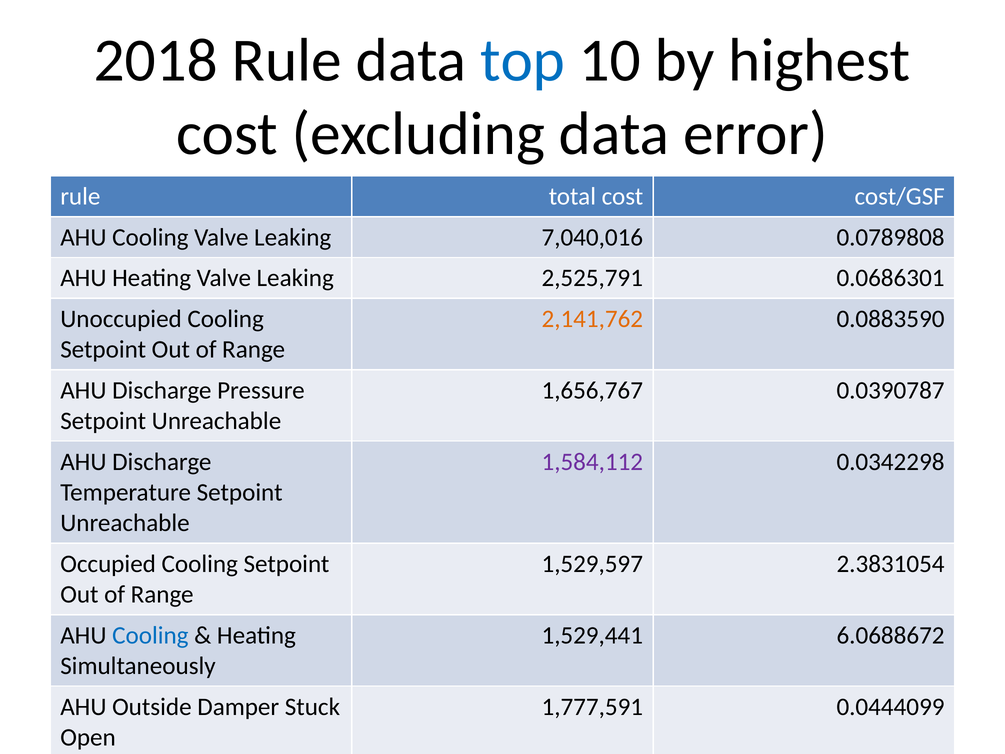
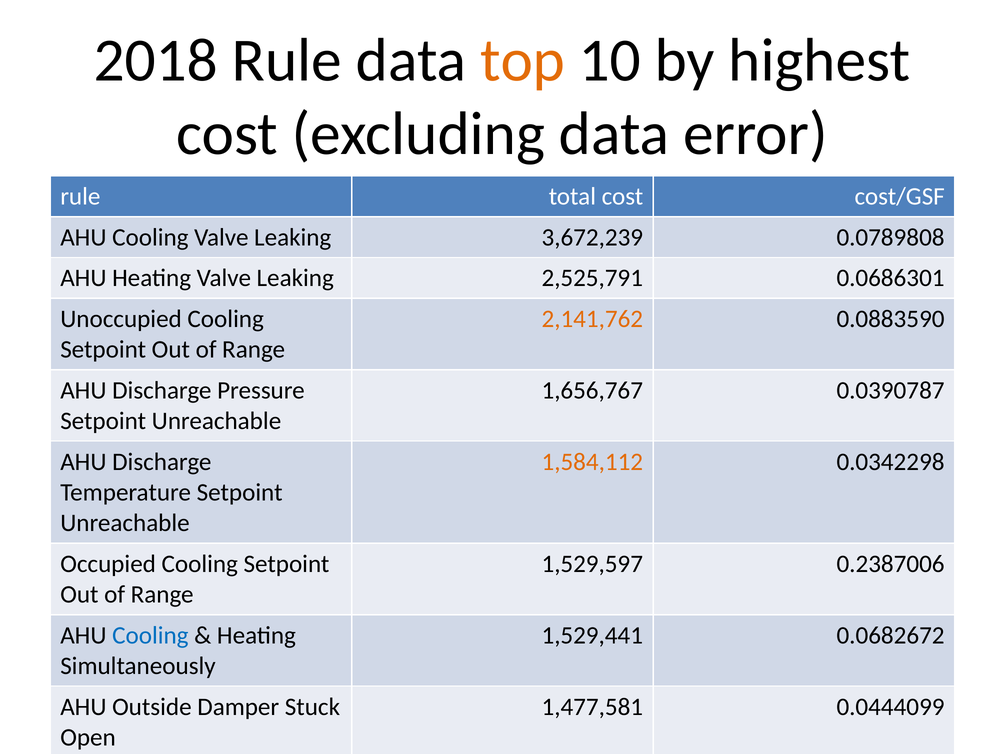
top colour: blue -> orange
7,040,016: 7,040,016 -> 3,672,239
1,584,112 colour: purple -> orange
2.3831054: 2.3831054 -> 0.2387006
6.0688672: 6.0688672 -> 0.0682672
1,777,591: 1,777,591 -> 1,477,581
